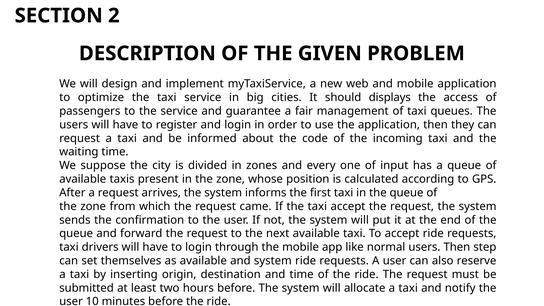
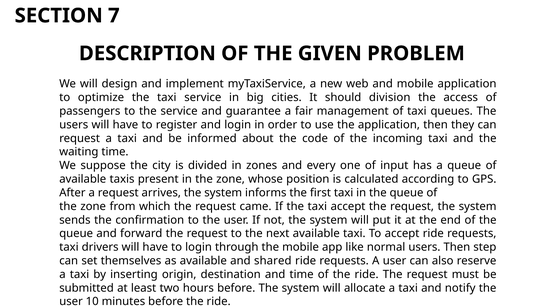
2: 2 -> 7
displays: displays -> division
and system: system -> shared
